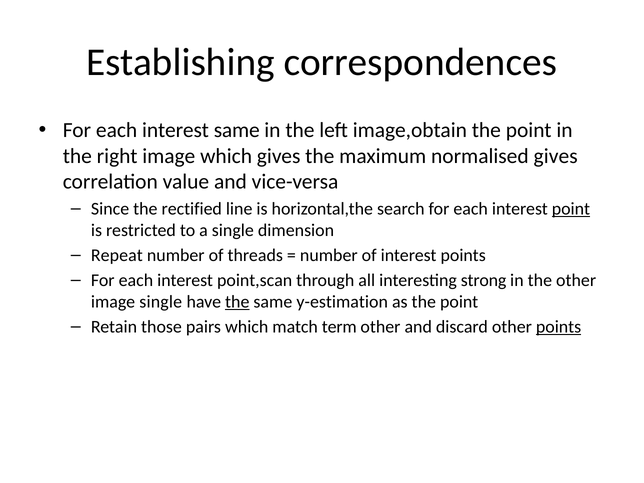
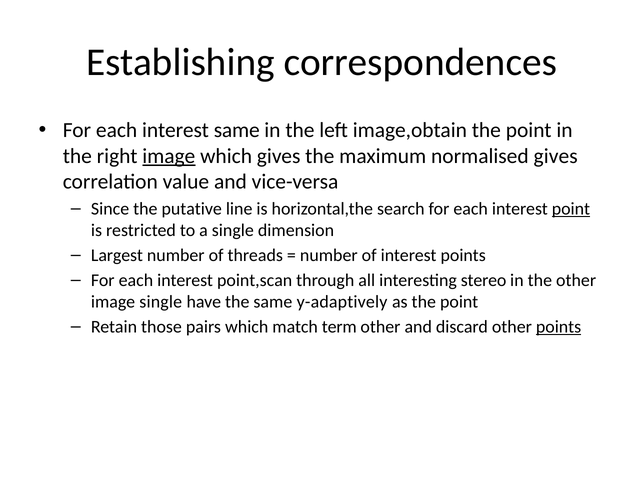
image at (169, 156) underline: none -> present
rectified: rectified -> putative
Repeat: Repeat -> Largest
strong: strong -> stereo
the at (237, 302) underline: present -> none
y-estimation: y-estimation -> y-adaptively
